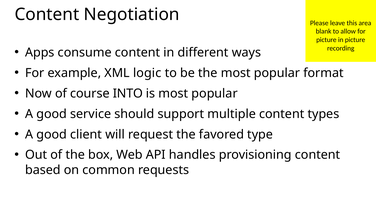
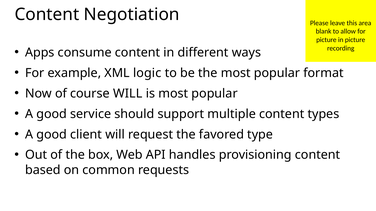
course INTO: INTO -> WILL
